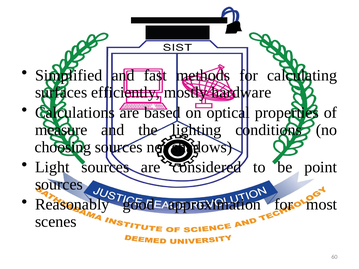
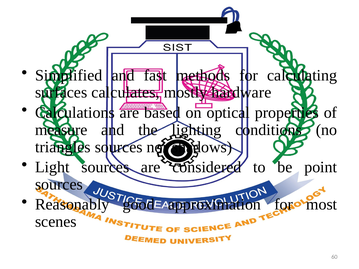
efficiently: efficiently -> calculates
choosing: choosing -> triangles
